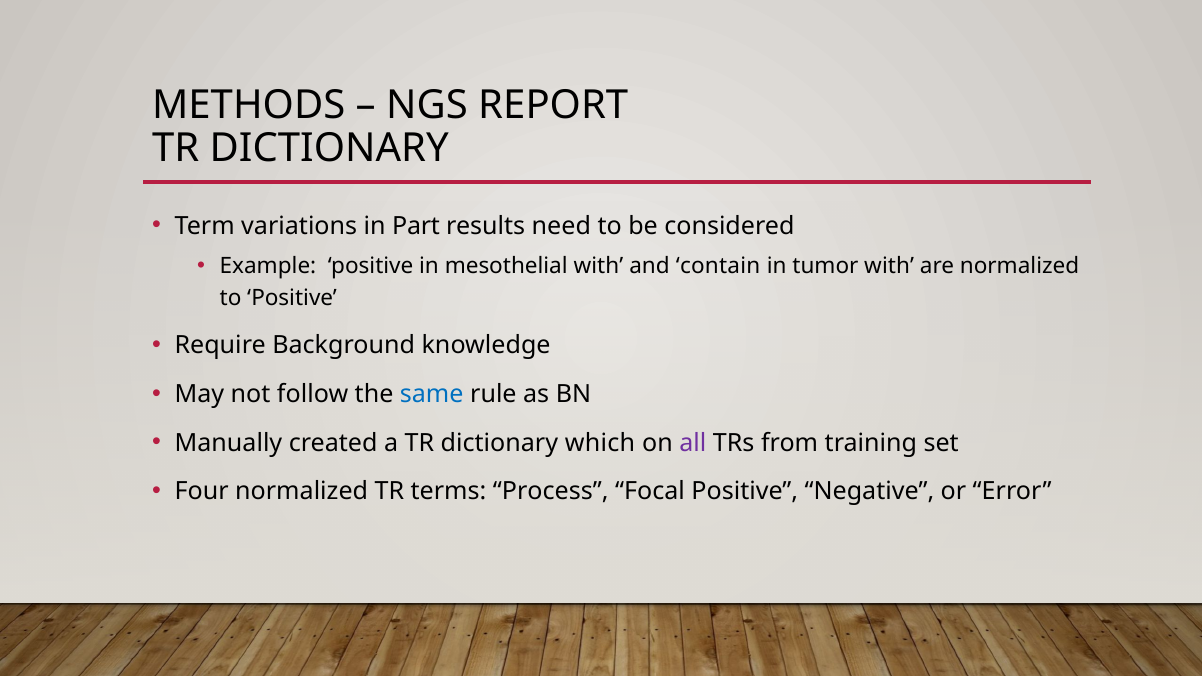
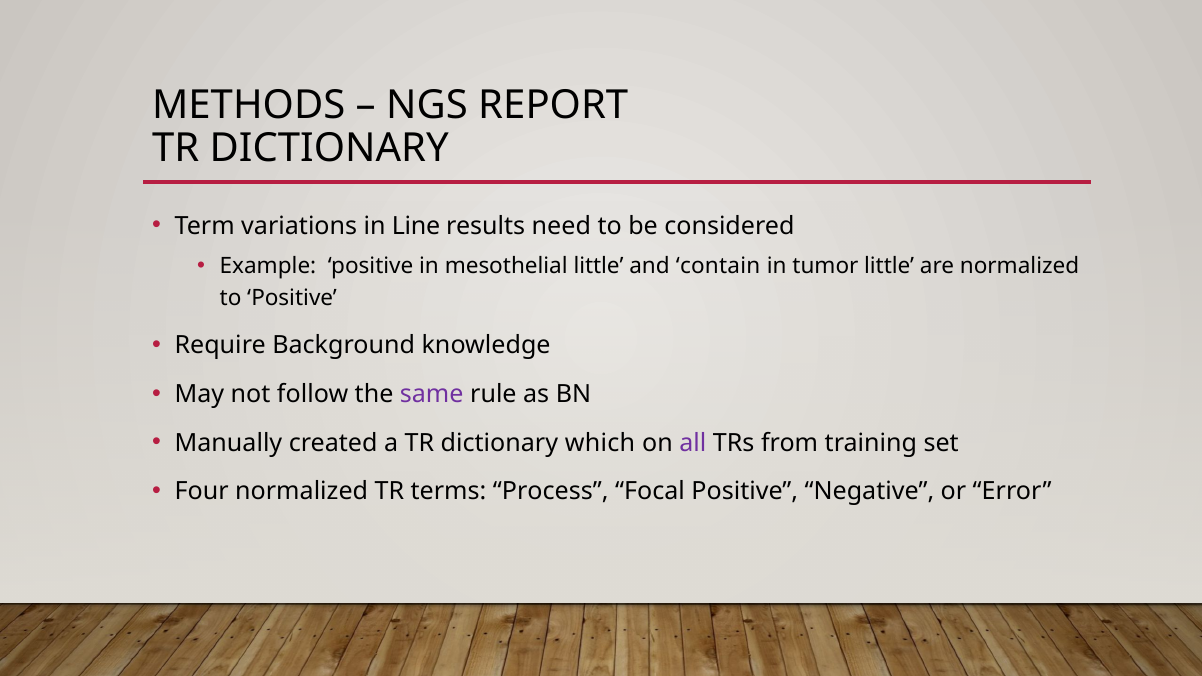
Part: Part -> Line
mesothelial with: with -> little
tumor with: with -> little
same colour: blue -> purple
